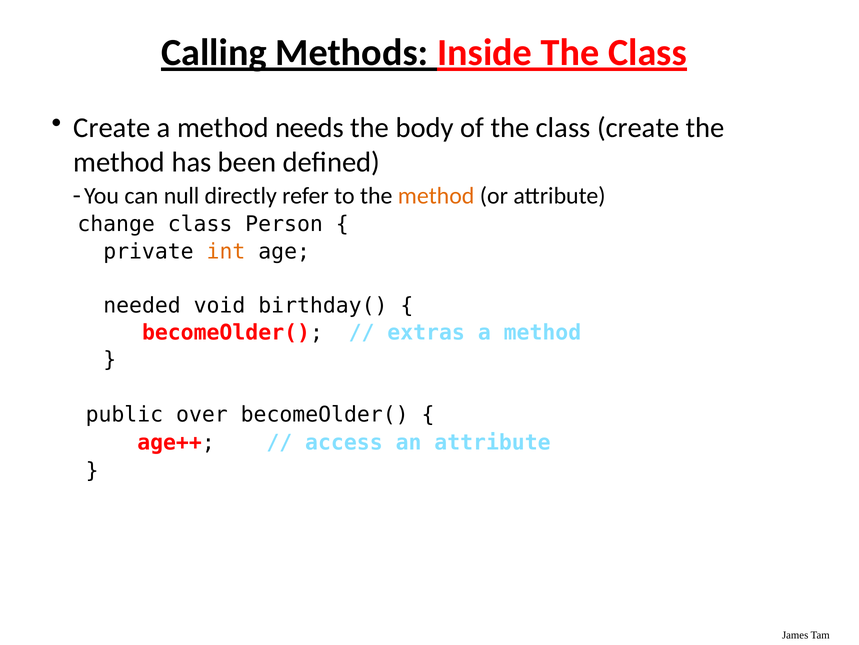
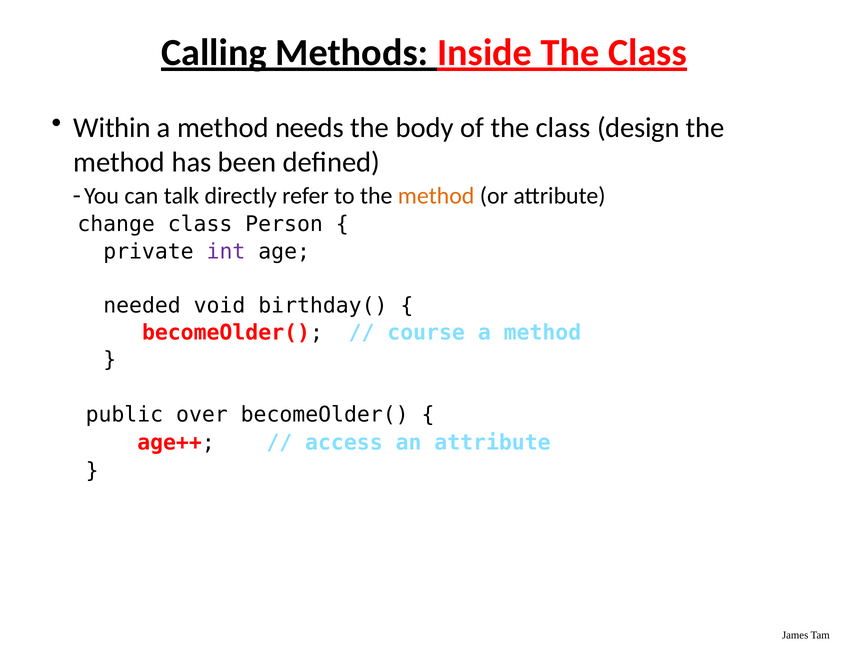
Create at (112, 128): Create -> Within
class create: create -> design
null: null -> talk
int colour: orange -> purple
extras: extras -> course
